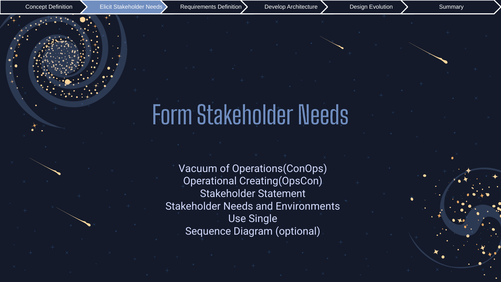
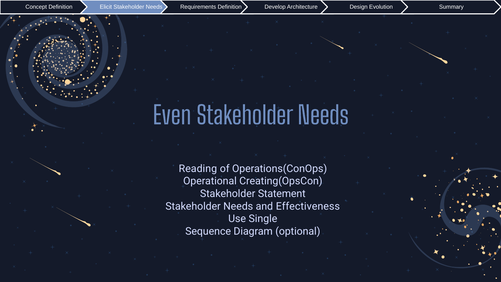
Form: Form -> Even
Vacuum: Vacuum -> Reading
Environments: Environments -> Effectiveness
